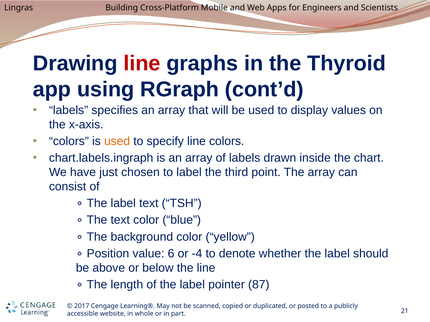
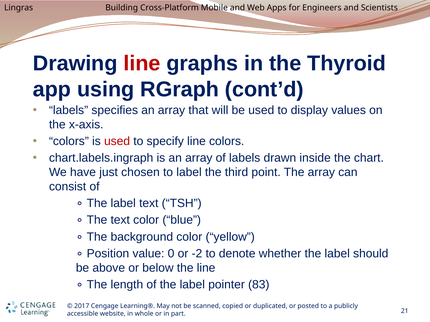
used at (117, 142) colour: orange -> red
6: 6 -> 0
-4: -4 -> -2
87: 87 -> 83
